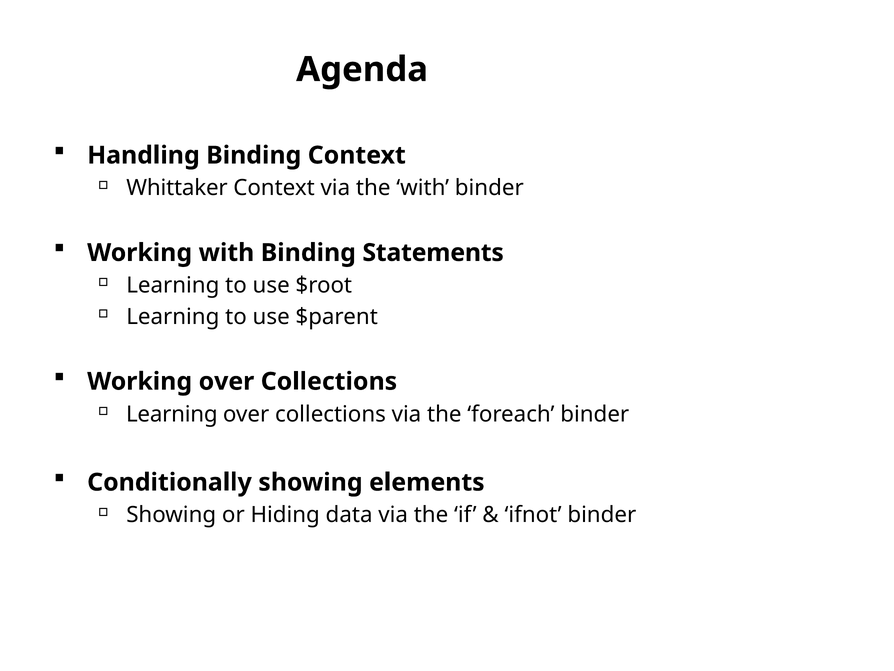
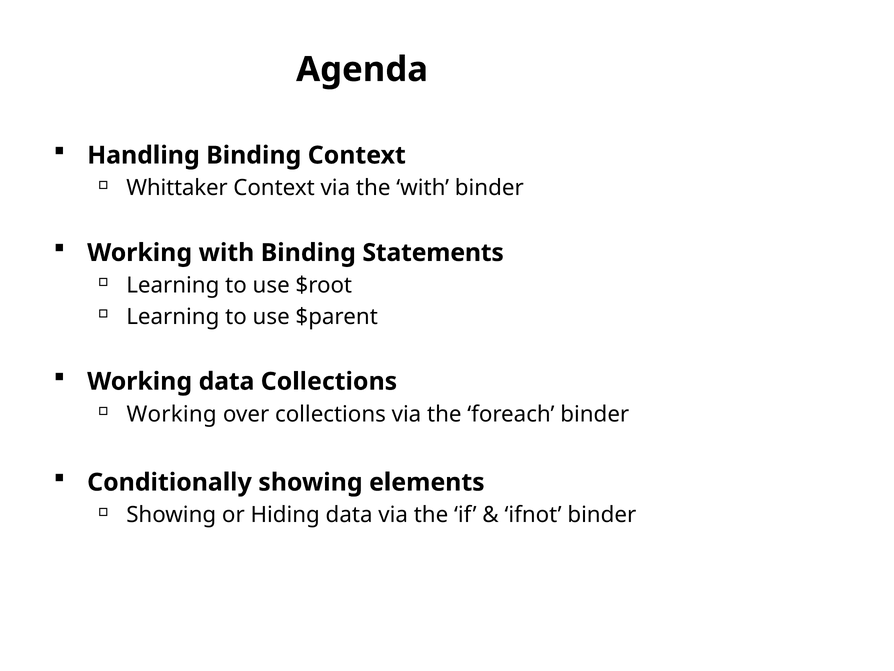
Working over: over -> data
Learning at (172, 414): Learning -> Working
